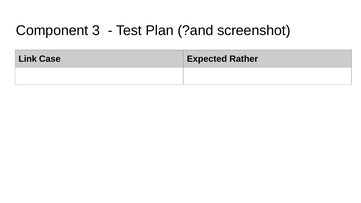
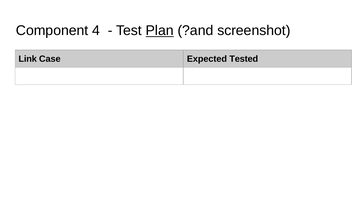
3: 3 -> 4
Plan underline: none -> present
Rather: Rather -> Tested
